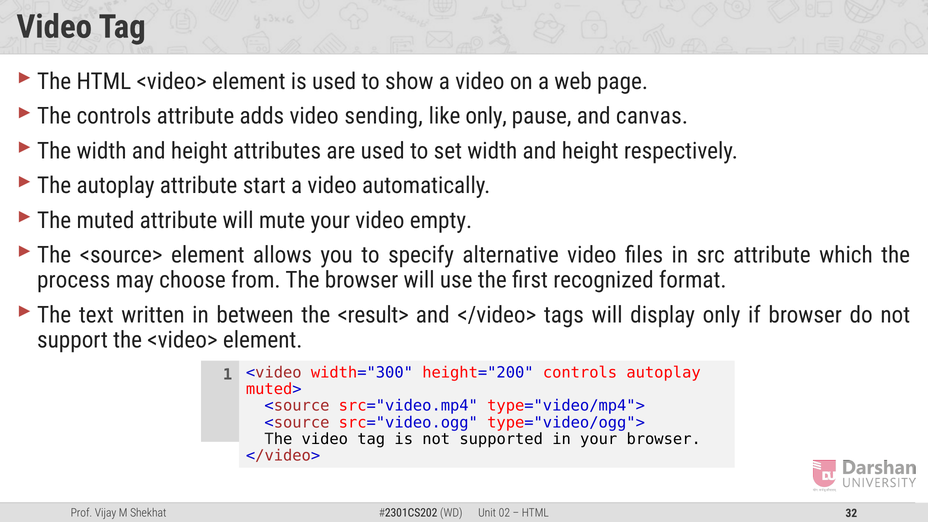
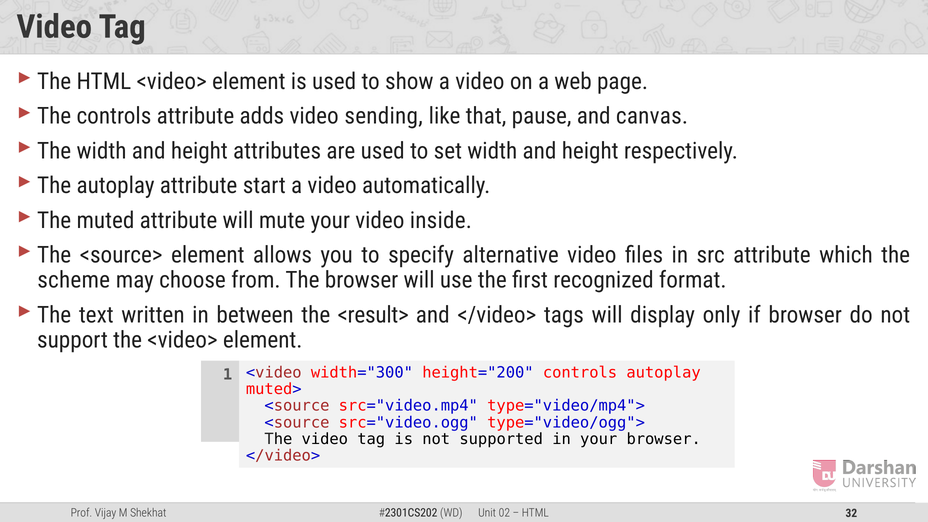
like only: only -> that
empty: empty -> inside
process: process -> scheme
